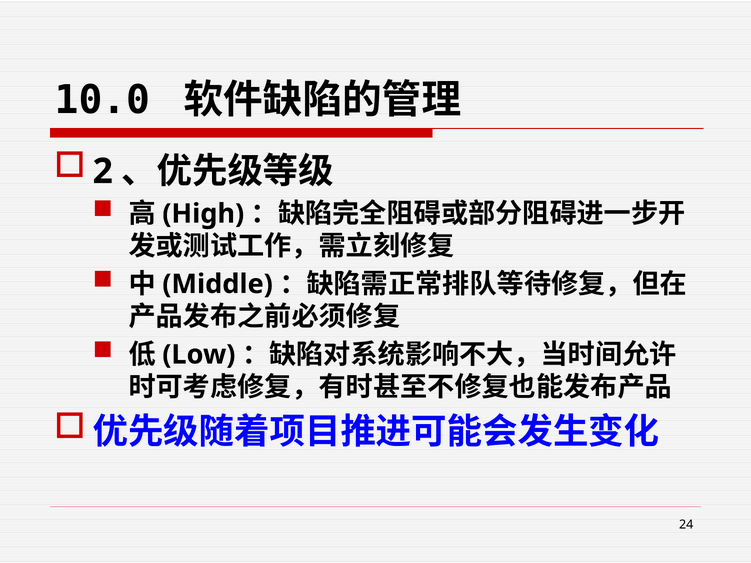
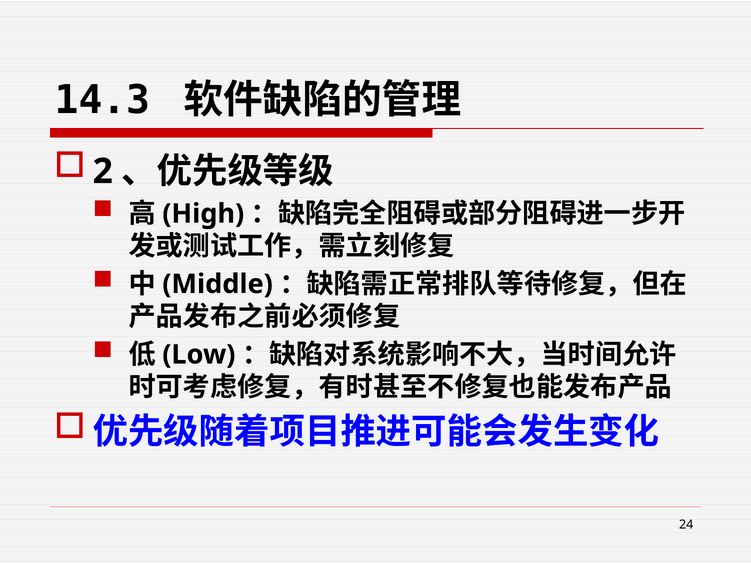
10.0: 10.0 -> 14.3
